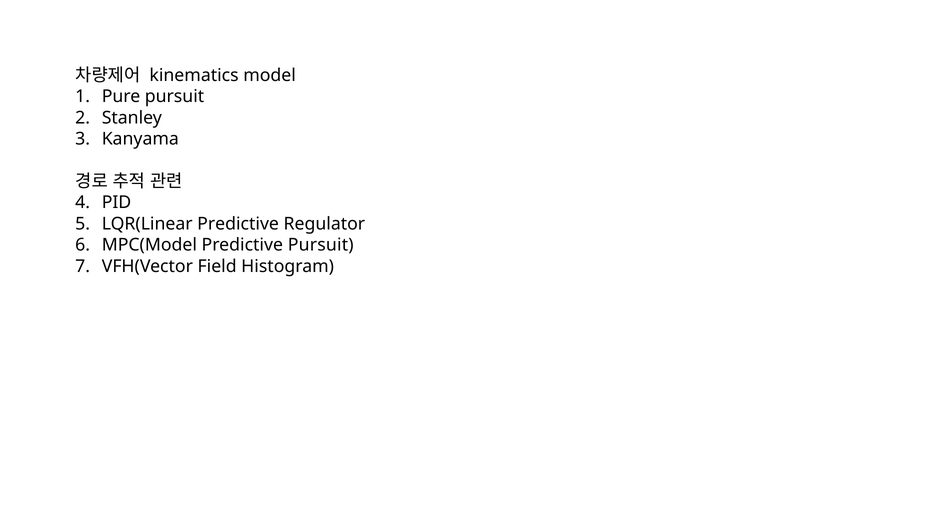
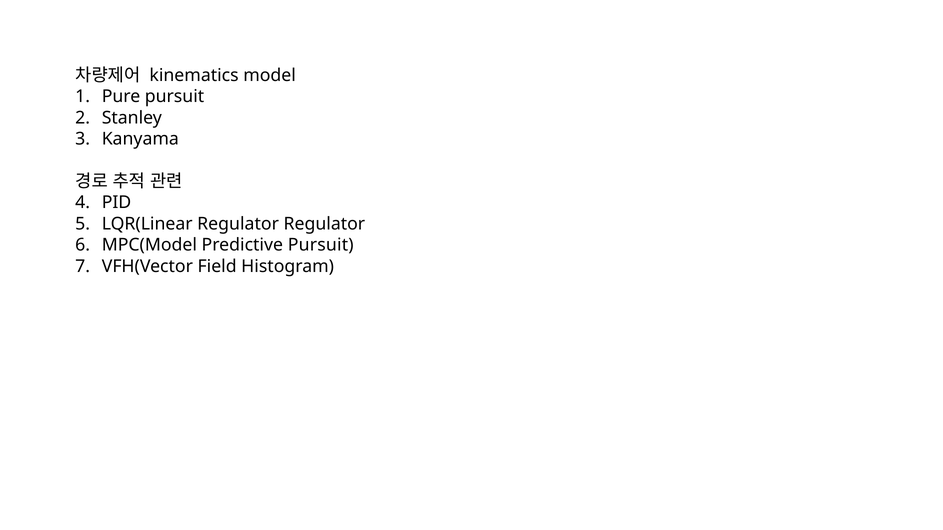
LQR(Linear Predictive: Predictive -> Regulator
